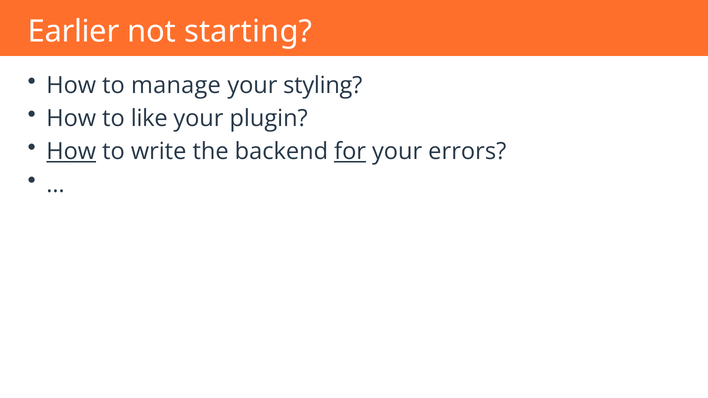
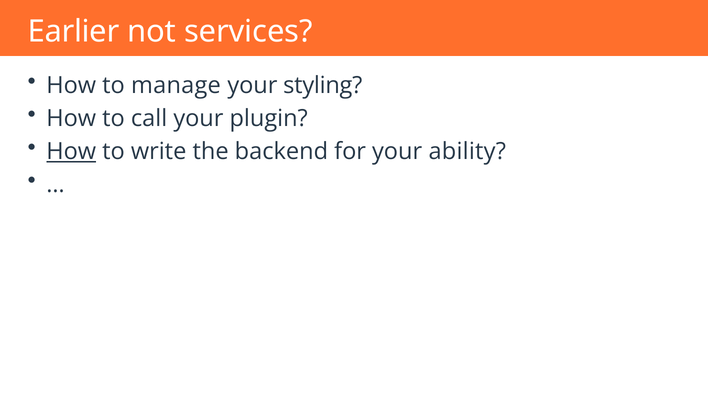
starting: starting -> services
like: like -> call
for underline: present -> none
errors: errors -> ability
